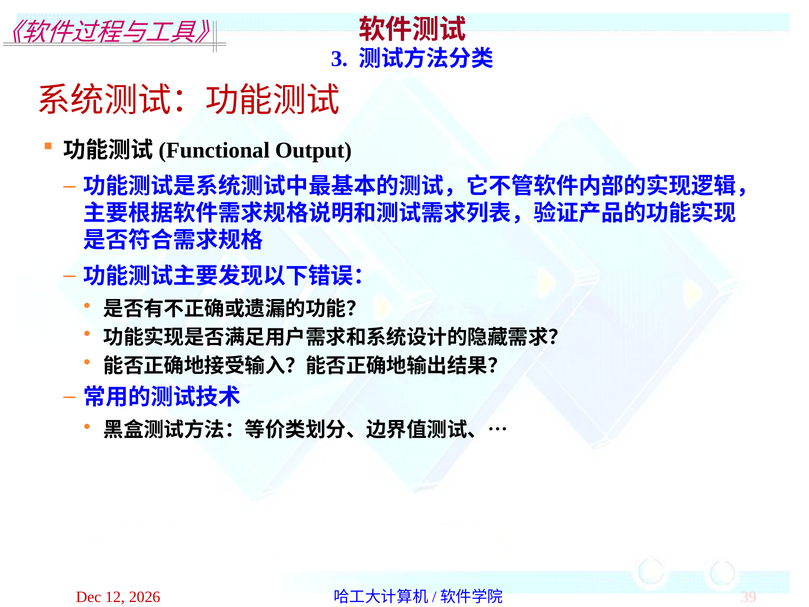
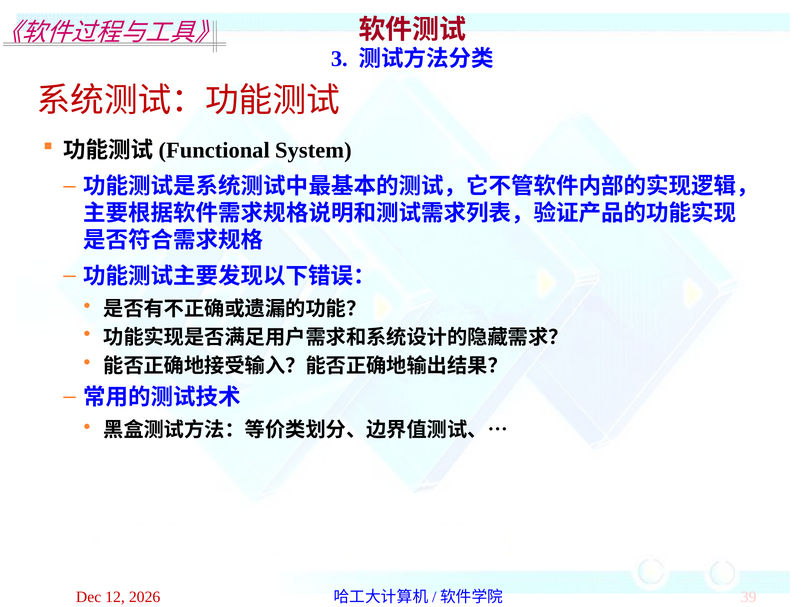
Output: Output -> System
